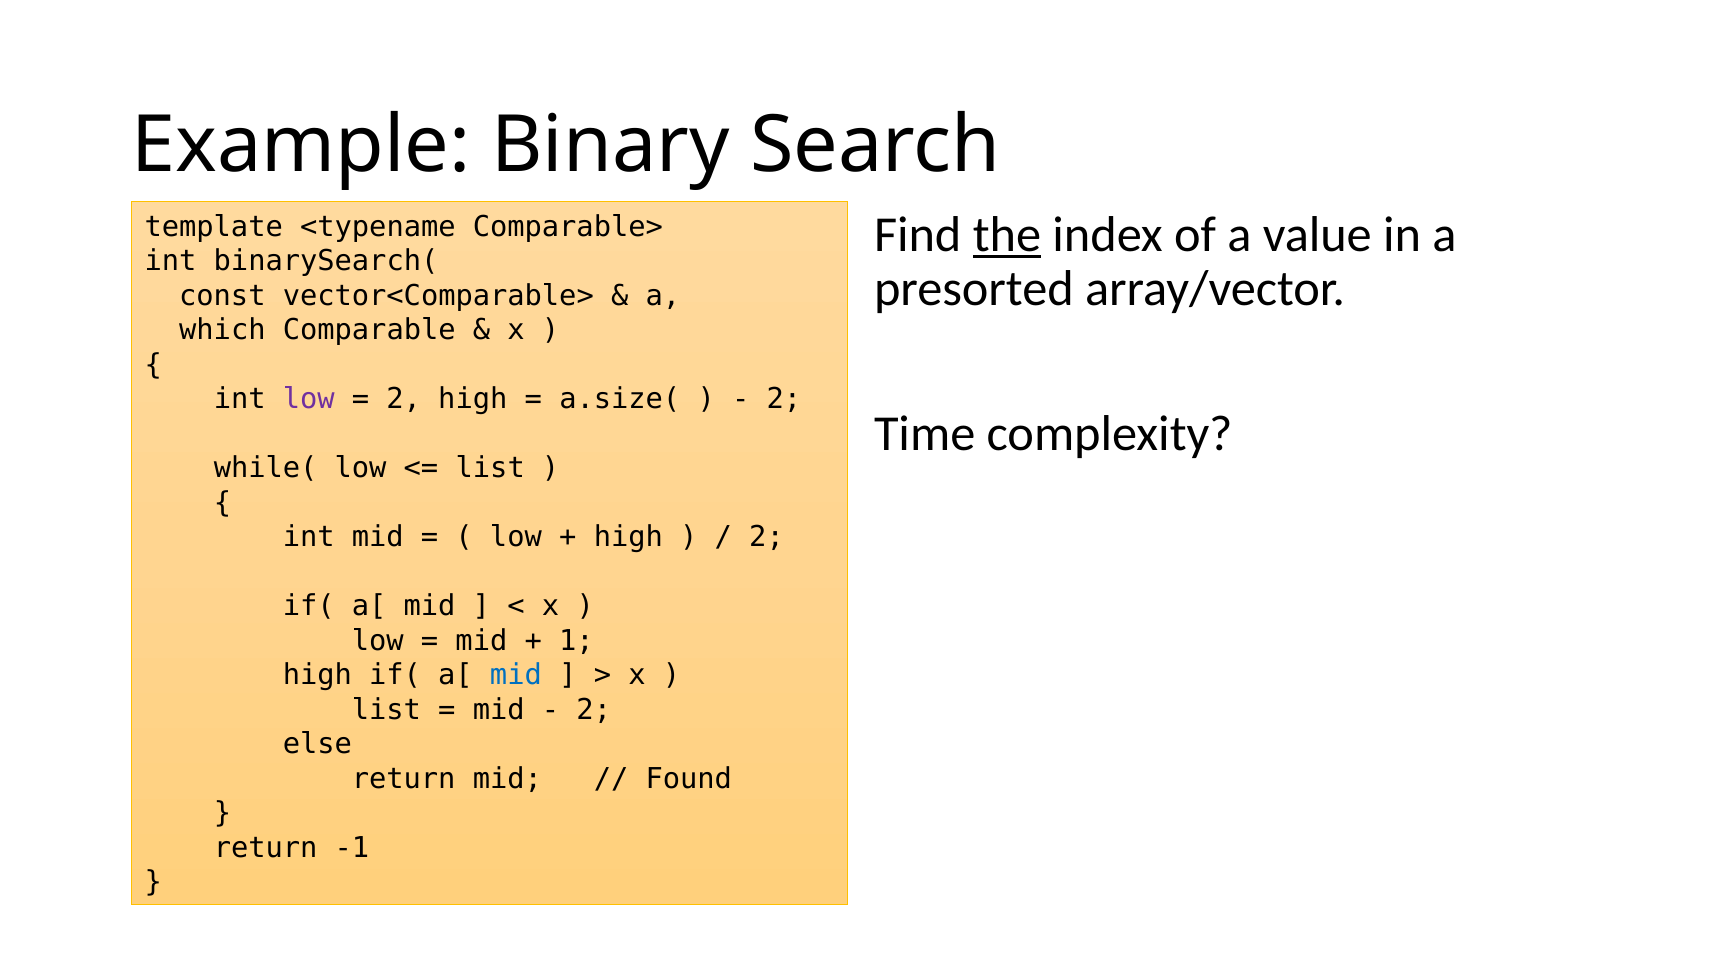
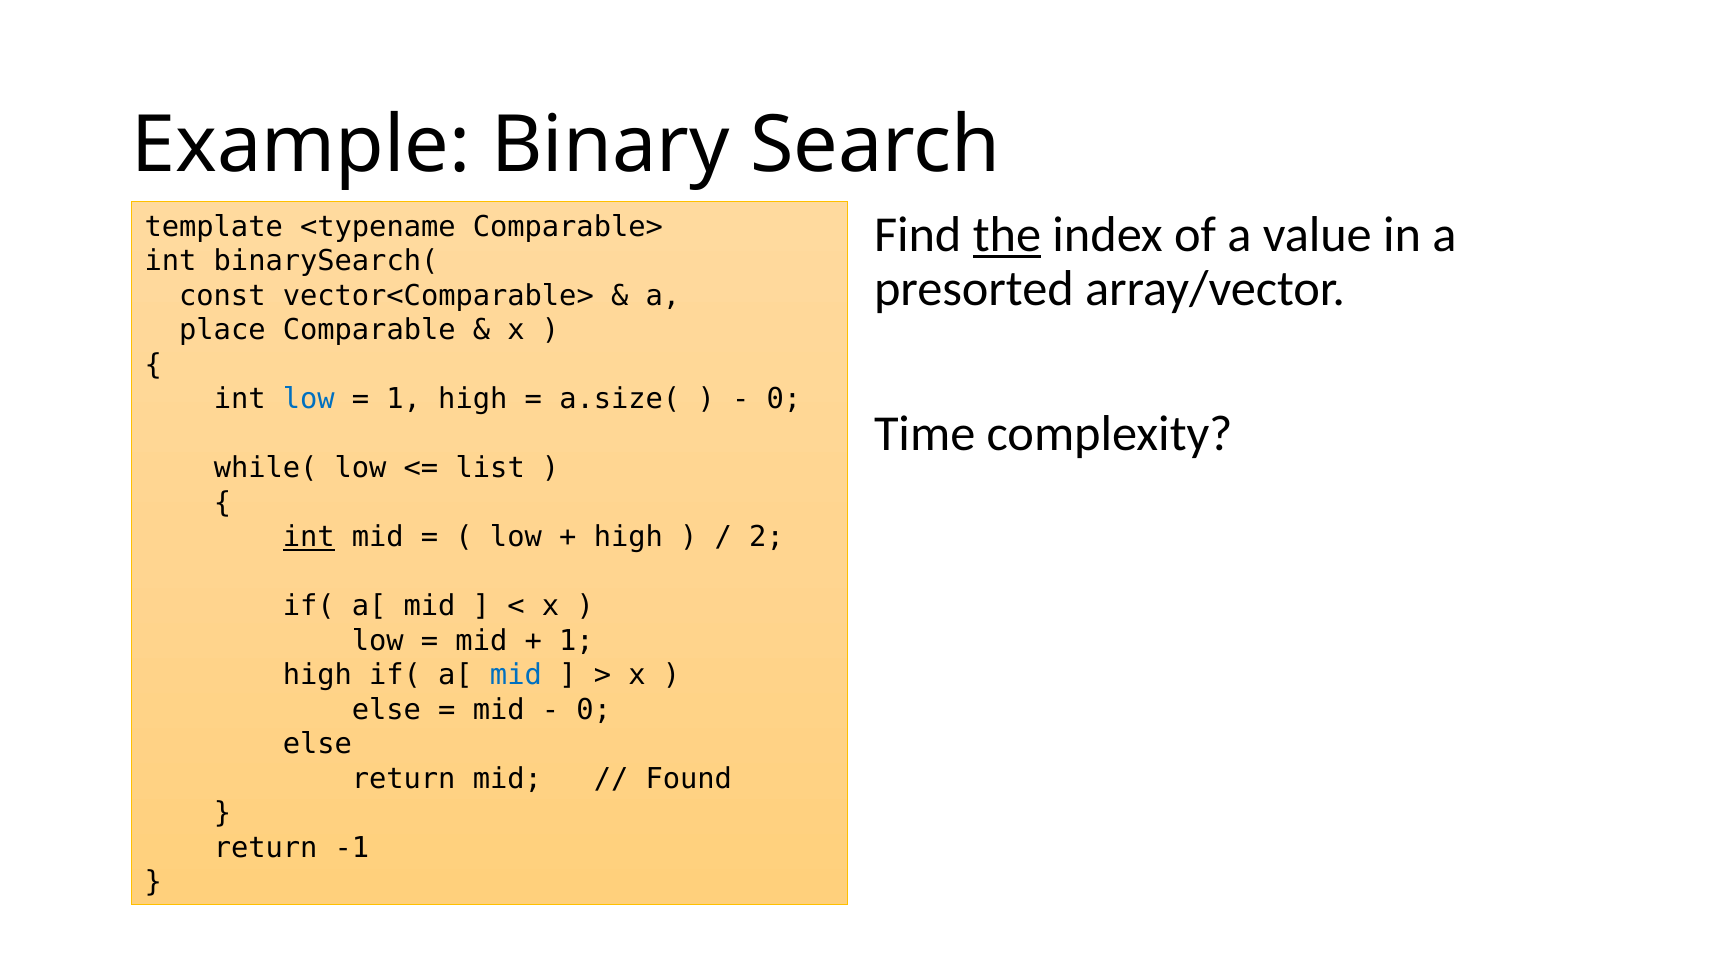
which: which -> place
low at (309, 400) colour: purple -> blue
2 at (404, 400): 2 -> 1
2 at (784, 400): 2 -> 0
int at (309, 538) underline: none -> present
list at (386, 710): list -> else
2 at (594, 710): 2 -> 0
